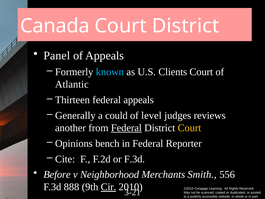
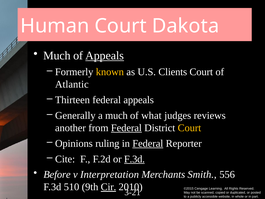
Canada: Canada -> Human
Court District: District -> Dakota
Panel at (57, 56): Panel -> Much
Appeals at (105, 56) underline: none -> present
known colour: light blue -> yellow
a could: could -> much
level: level -> what
bench: bench -> ruling
Federal at (148, 143) underline: none -> present
F.3d at (134, 159) underline: none -> present
Neighborhood: Neighborhood -> Interpretation
888: 888 -> 510
